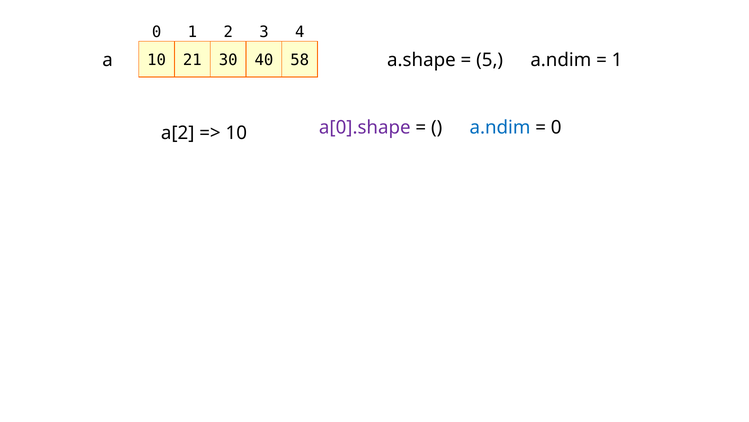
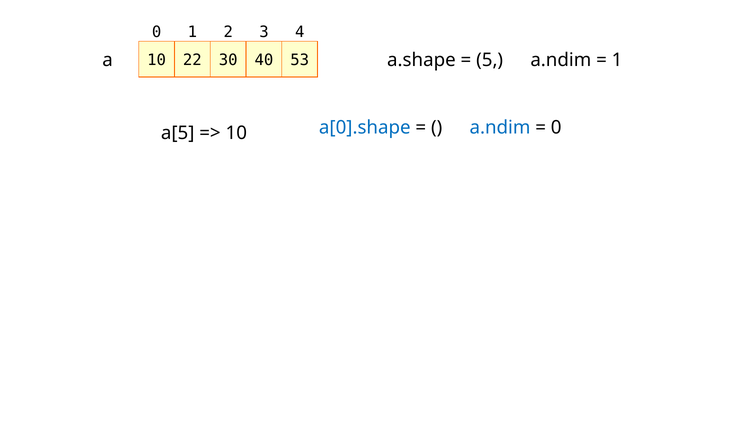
21: 21 -> 22
58: 58 -> 53
a[0].shape colour: purple -> blue
a[2: a[2 -> a[5
